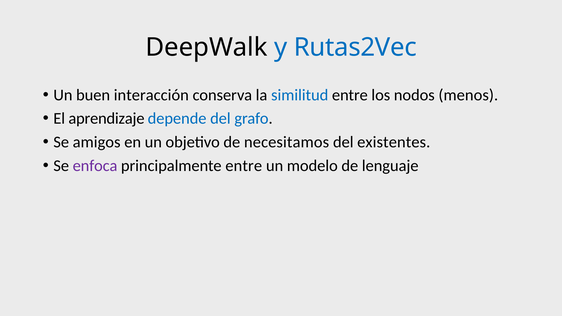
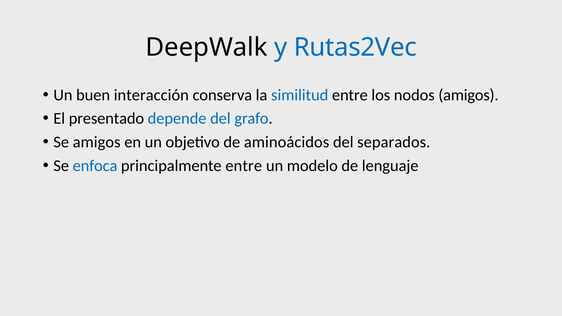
nodos menos: menos -> amigos
aprendizaje: aprendizaje -> presentado
necesitamos: necesitamos -> aminoácidos
existentes: existentes -> separados
enfoca colour: purple -> blue
